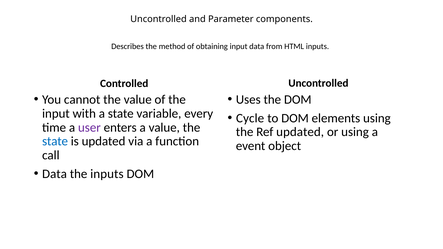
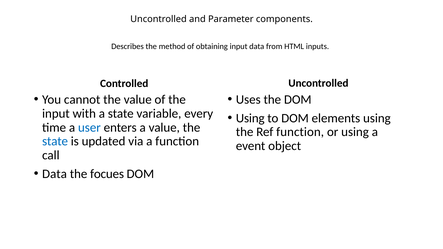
Cycle at (250, 118): Cycle -> Using
user colour: purple -> blue
Ref updated: updated -> function
the inputs: inputs -> focues
